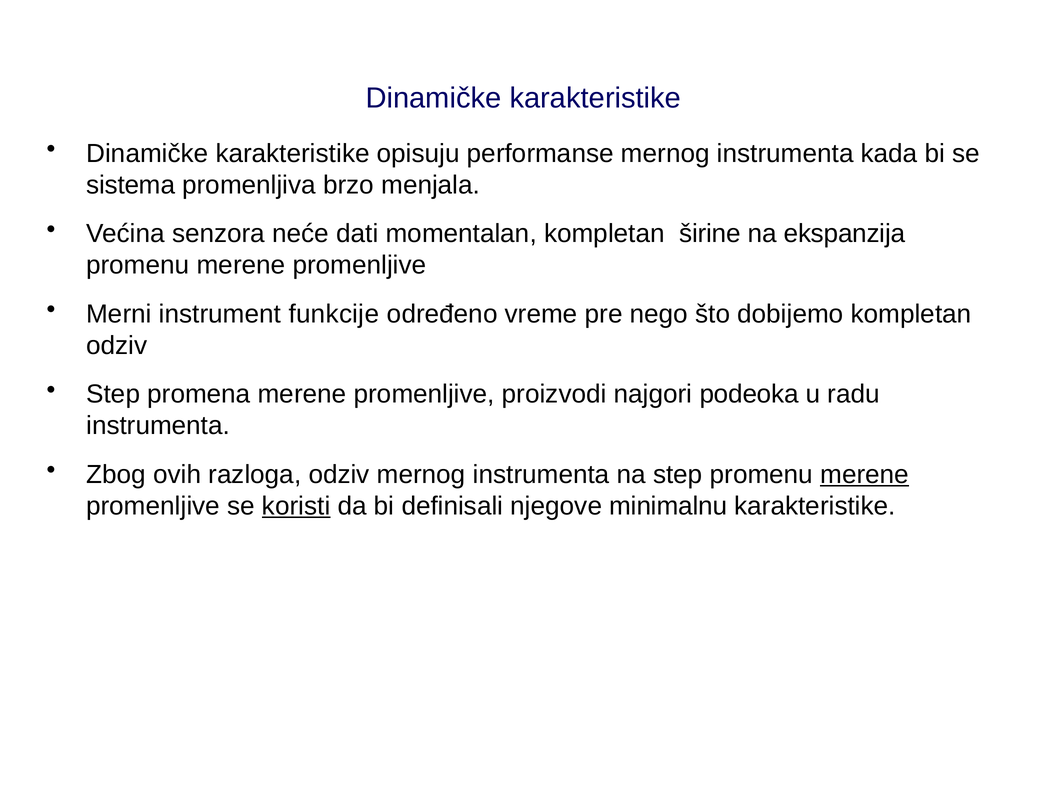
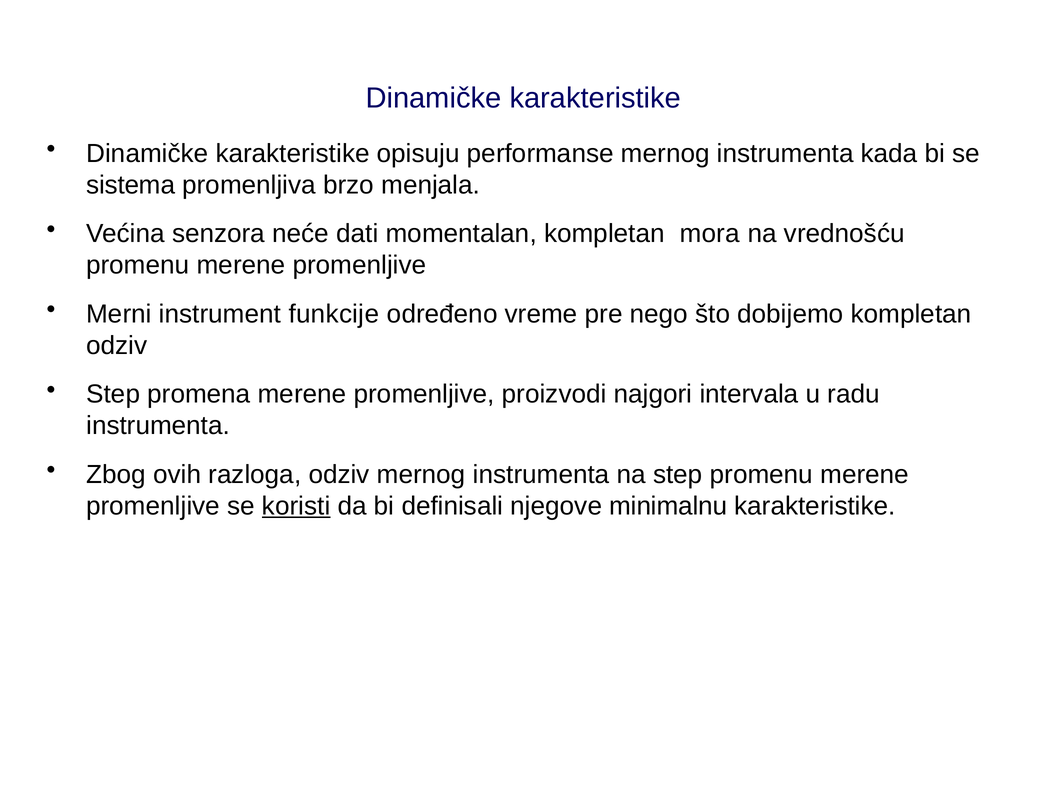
širine: širine -> mora
ekspanzija: ekspanzija -> vrednošću
podeoka: podeoka -> intervala
merene at (865, 475) underline: present -> none
